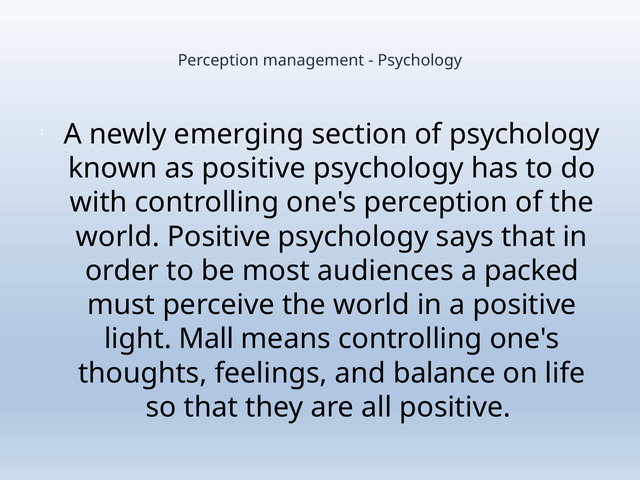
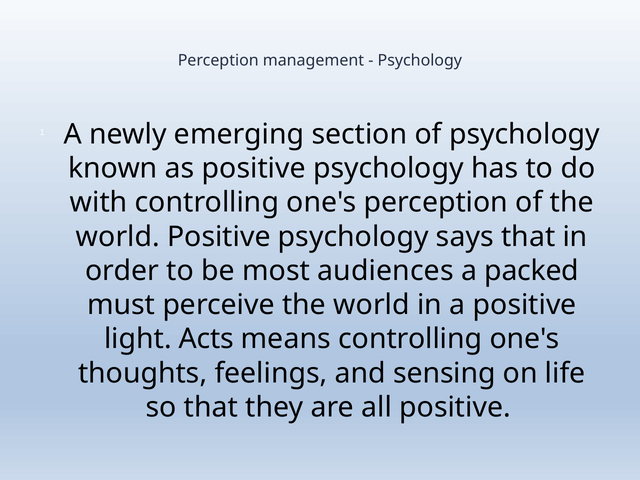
Mall: Mall -> Acts
balance: balance -> sensing
